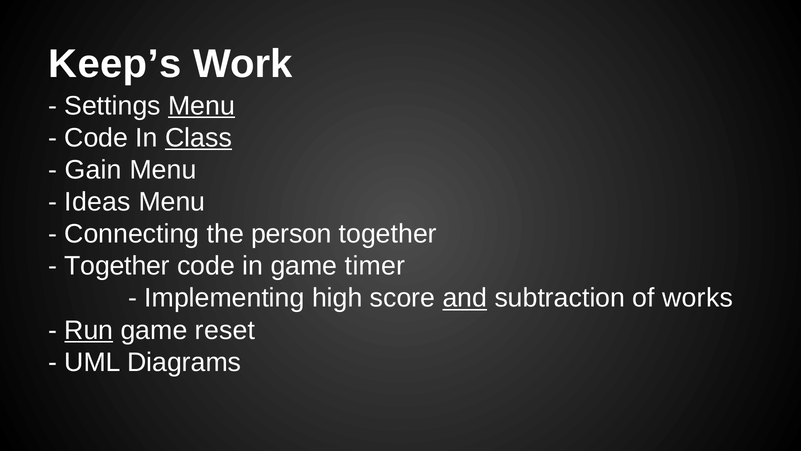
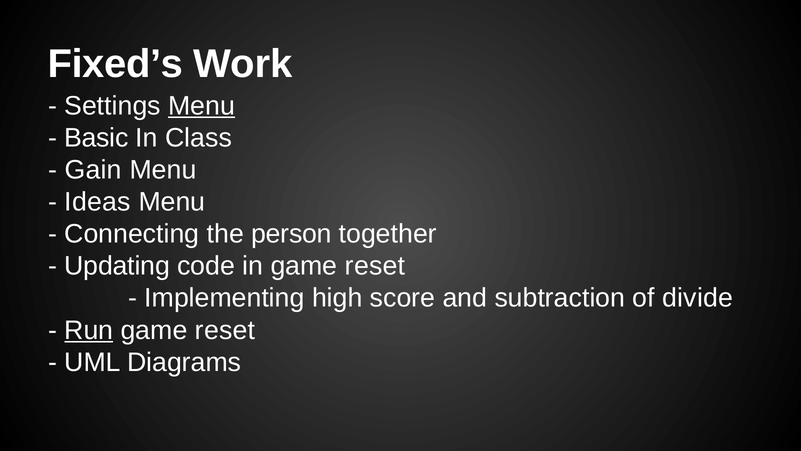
Keep’s: Keep’s -> Fixed’s
Code at (96, 138): Code -> Basic
Class underline: present -> none
Together at (117, 266): Together -> Updating
in game timer: timer -> reset
and underline: present -> none
works: works -> divide
